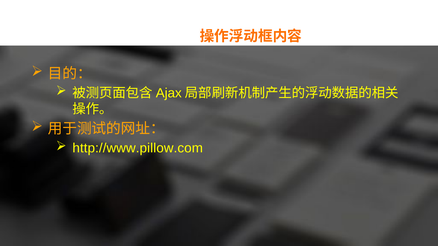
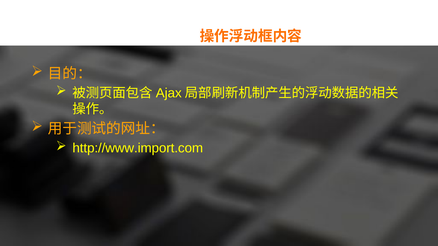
http://www.pillow.com: http://www.pillow.com -> http://www.import.com
